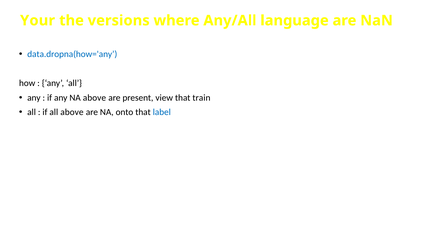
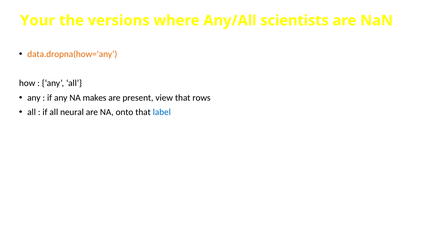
language: language -> scientists
data.dropna(how='any colour: blue -> orange
NA above: above -> makes
train: train -> rows
all above: above -> neural
